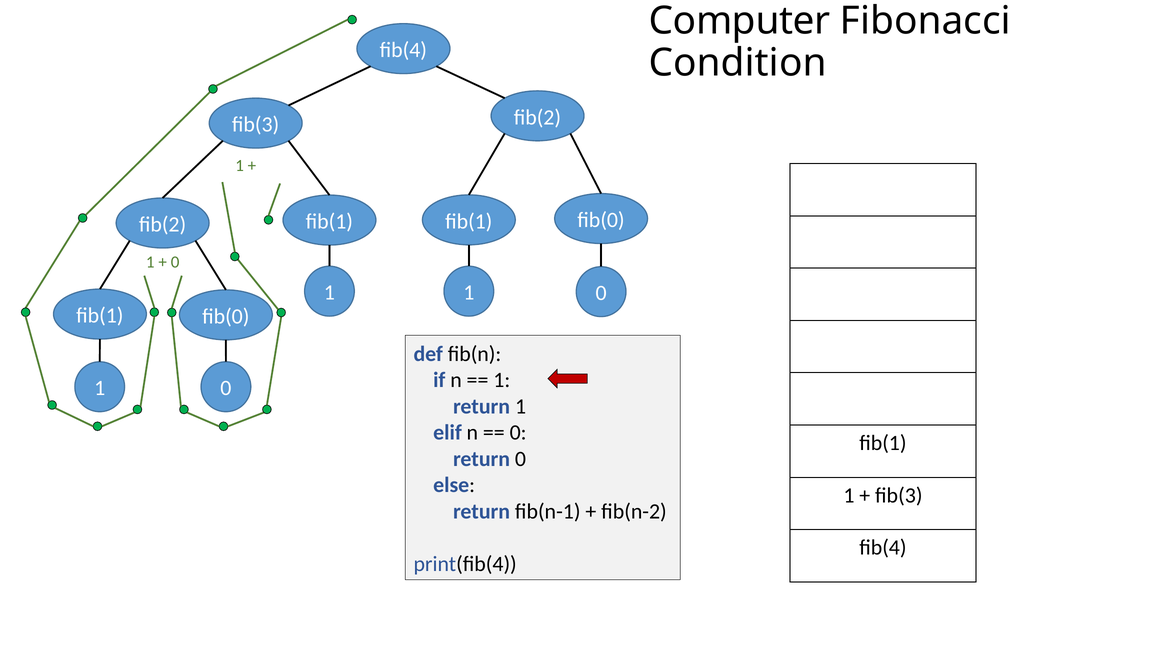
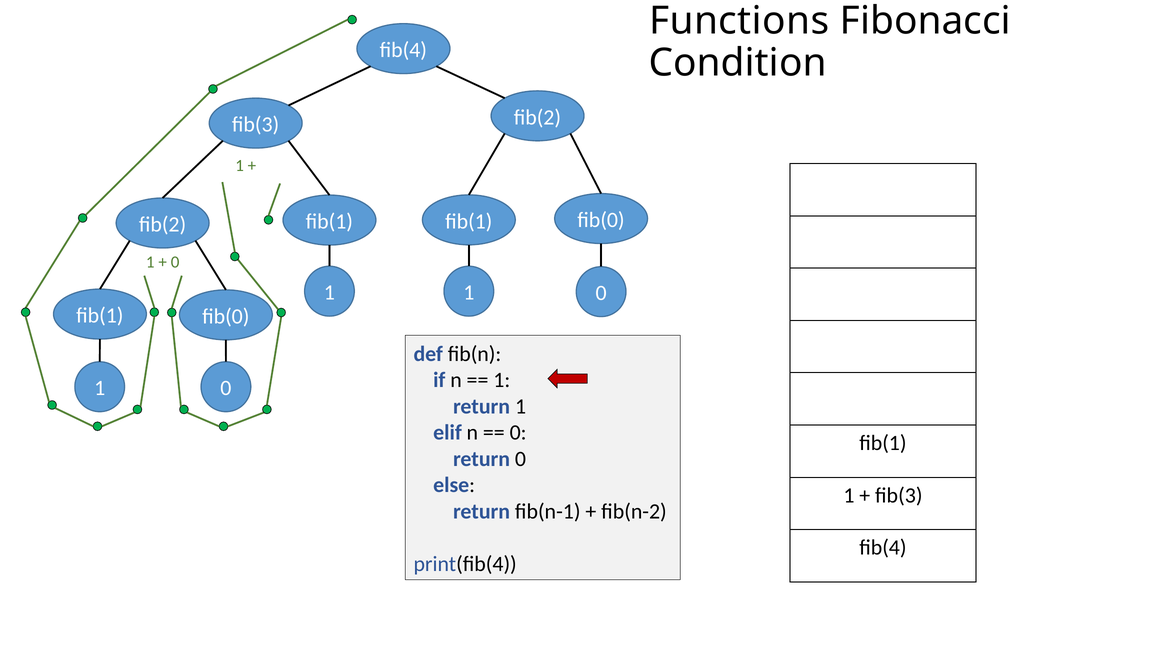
Computer: Computer -> Functions
